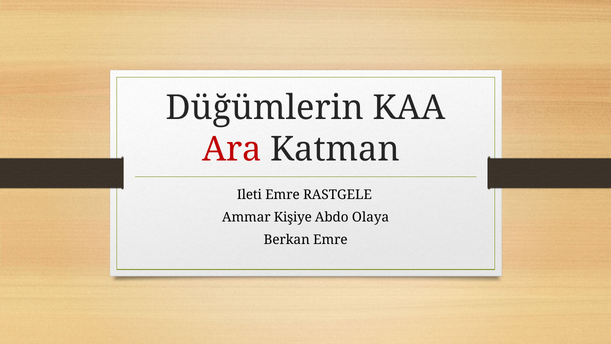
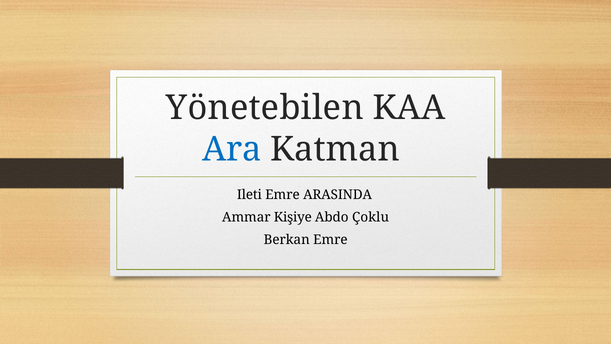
Düğümlerin: Düğümlerin -> Yönetebilen
Ara colour: red -> blue
RASTGELE: RASTGELE -> ARASINDA
Olaya: Olaya -> Çoklu
